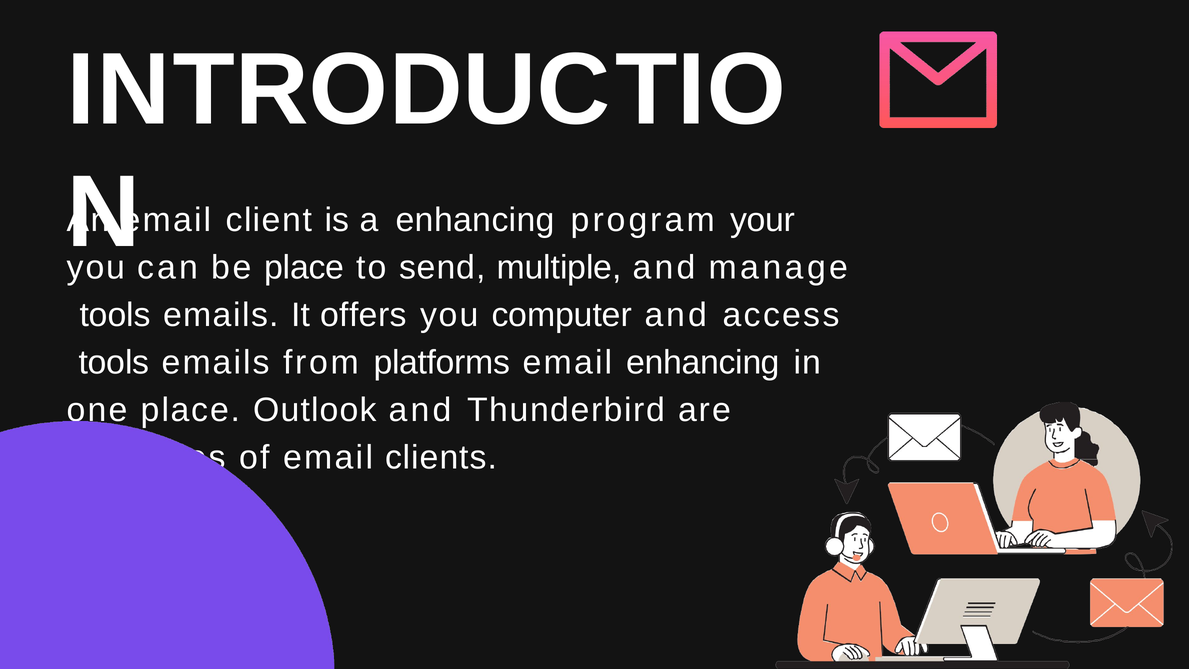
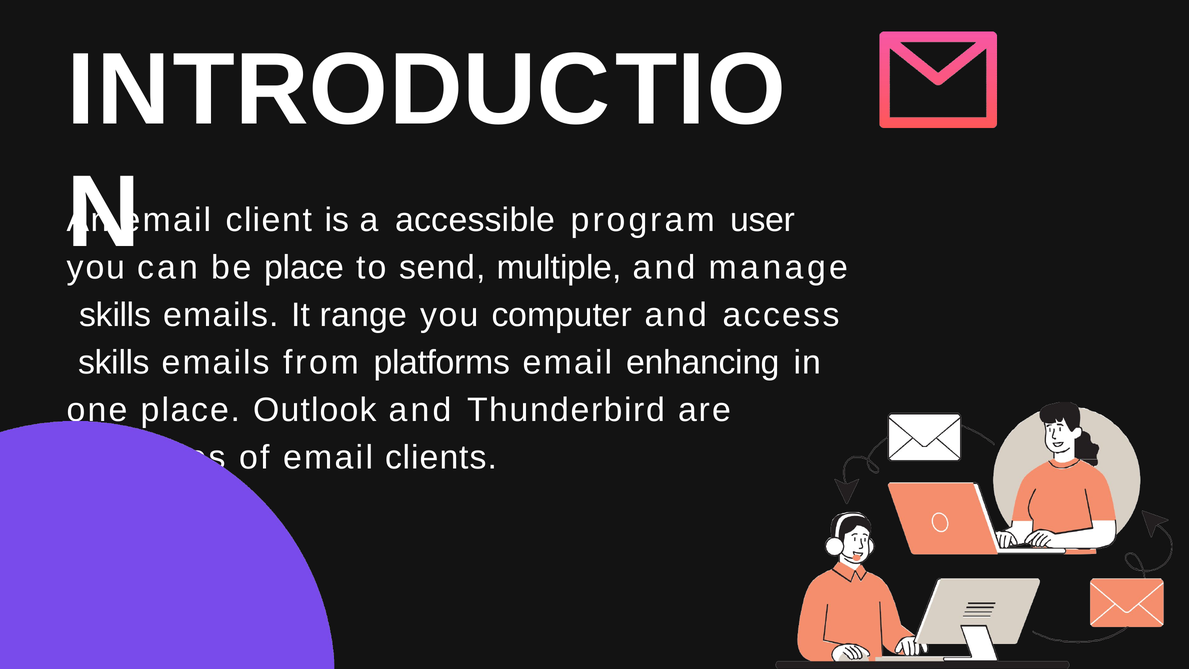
a enhancing: enhancing -> accessible
your: your -> user
tools at (115, 315): tools -> skills
offers: offers -> range
tools at (114, 363): tools -> skills
